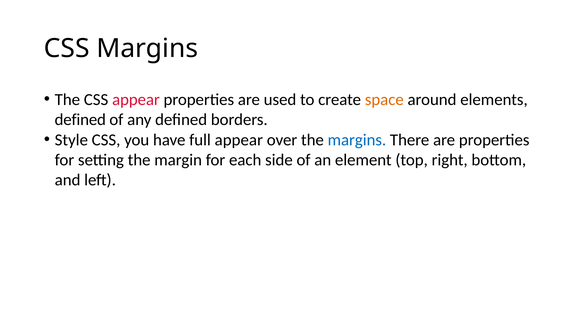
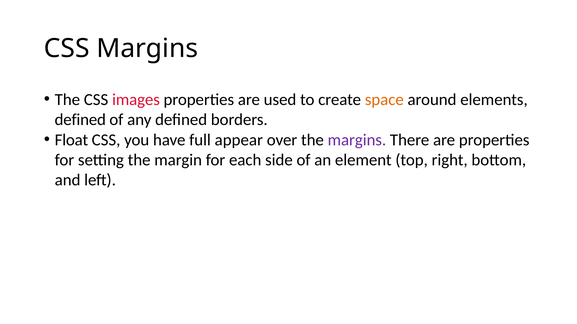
CSS appear: appear -> images
Style: Style -> Float
margins at (357, 140) colour: blue -> purple
